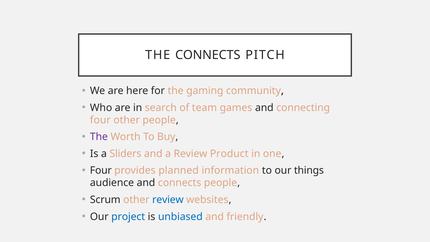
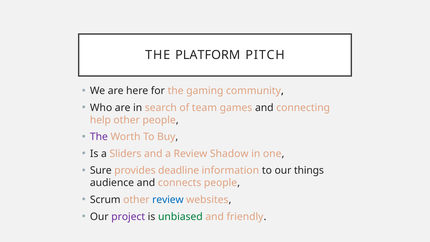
THE CONNECTS: CONNECTS -> PLATFORM
four at (100, 120): four -> help
Product: Product -> Shadow
Four at (101, 170): Four -> Sure
planned: planned -> deadline
project colour: blue -> purple
unbiased colour: blue -> green
